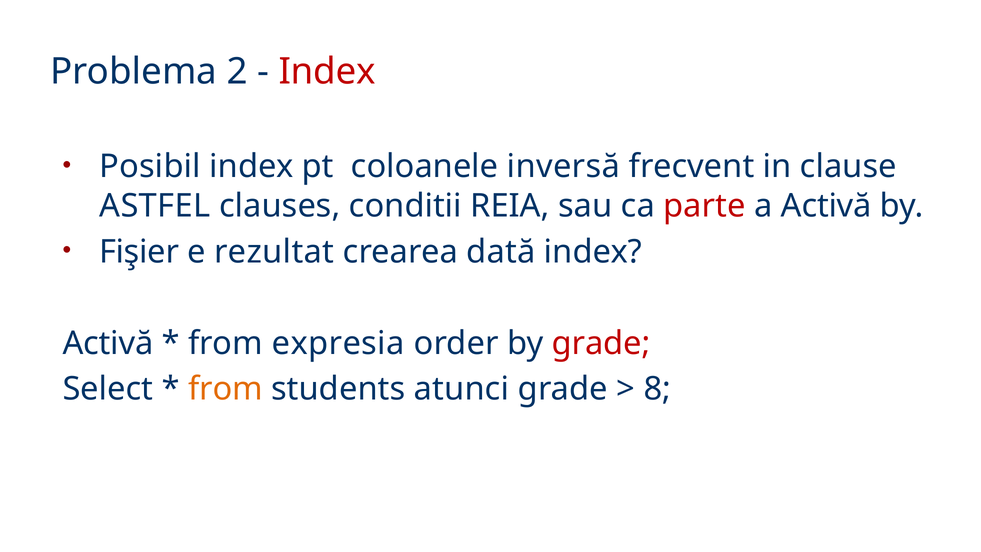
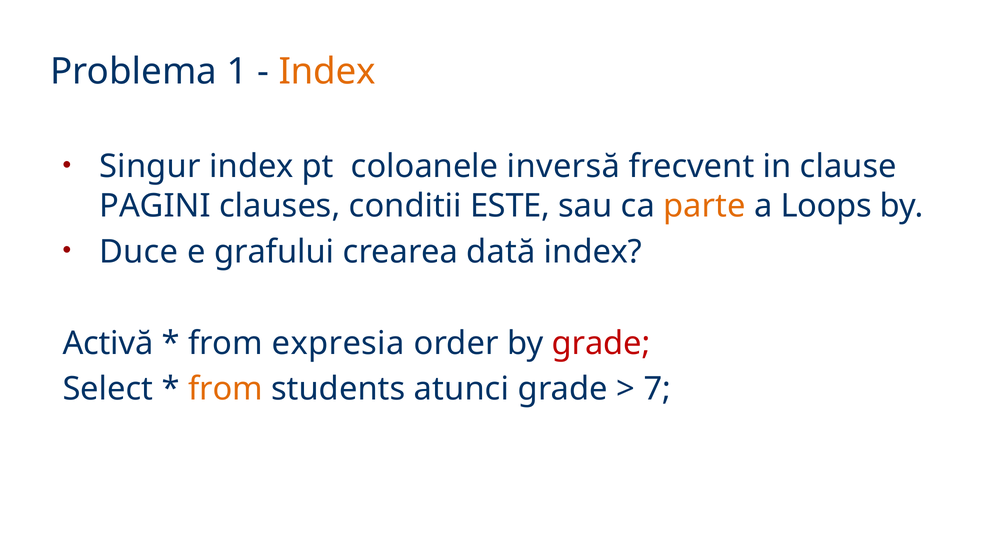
2: 2 -> 1
Index at (327, 72) colour: red -> orange
Posibil: Posibil -> Singur
ASTFEL: ASTFEL -> PAGINI
REIA: REIA -> ESTE
parte colour: red -> orange
a Activă: Activă -> Loops
Fişier: Fişier -> Duce
rezultat: rezultat -> grafului
8: 8 -> 7
